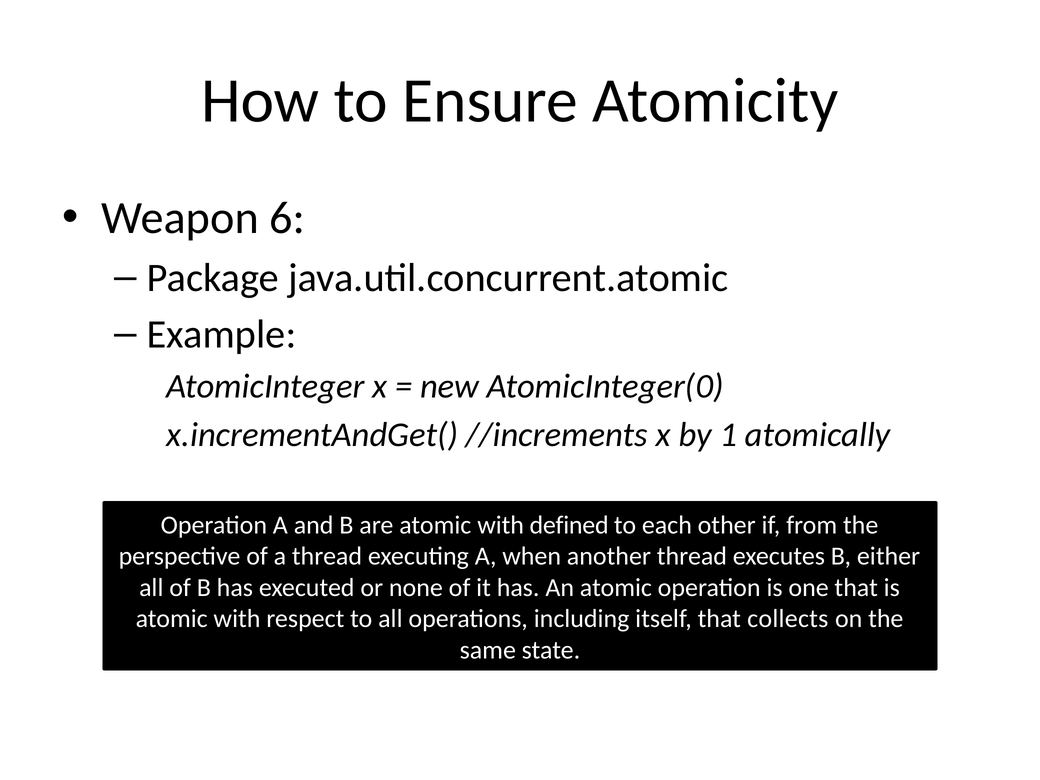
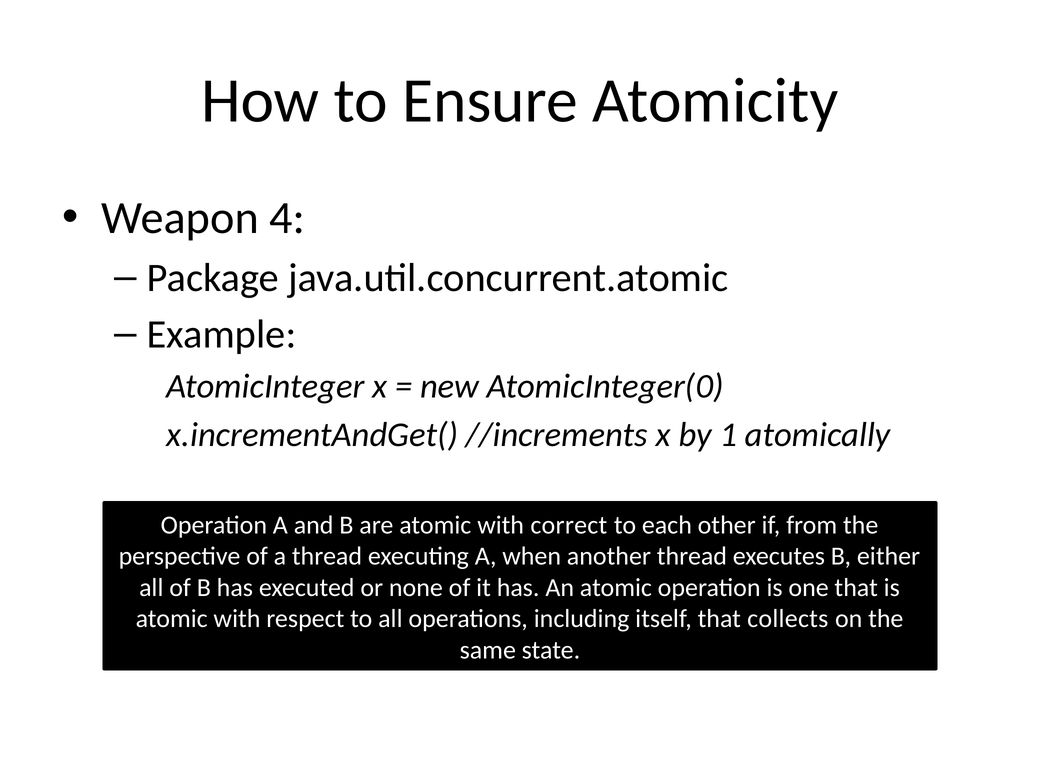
6: 6 -> 4
defined: defined -> correct
